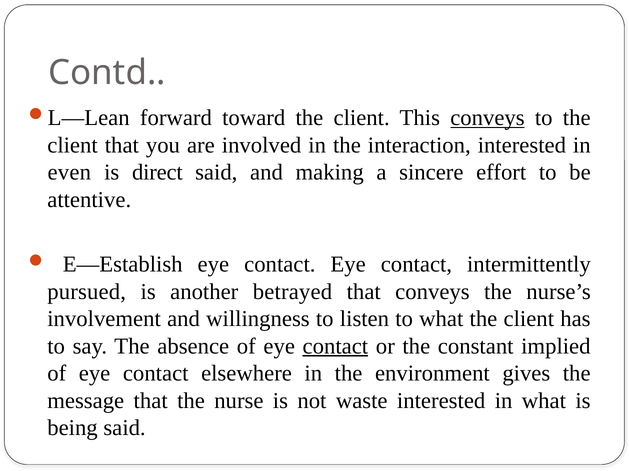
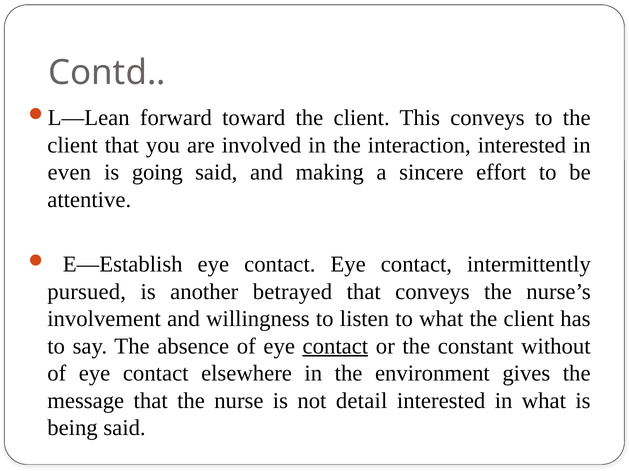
conveys at (487, 118) underline: present -> none
direct: direct -> going
implied: implied -> without
waste: waste -> detail
